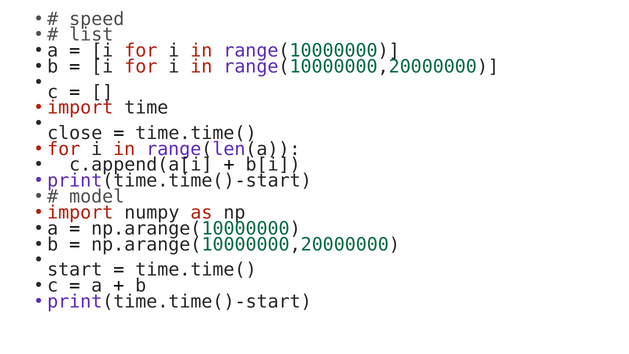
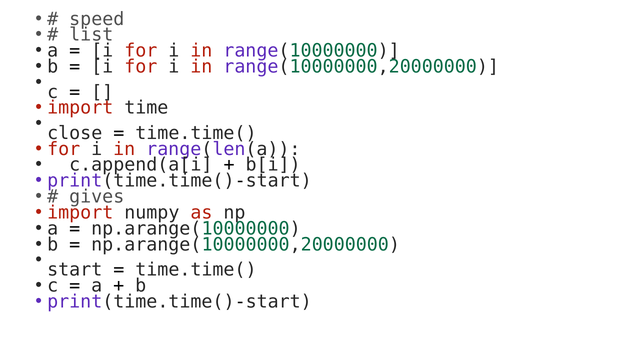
model: model -> gives
